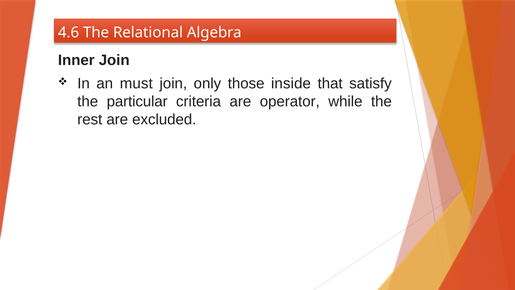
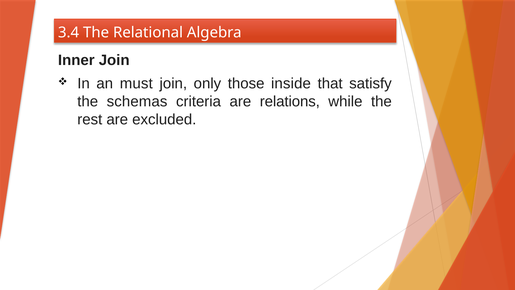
4.6: 4.6 -> 3.4
particular: particular -> schemas
operator: operator -> relations
